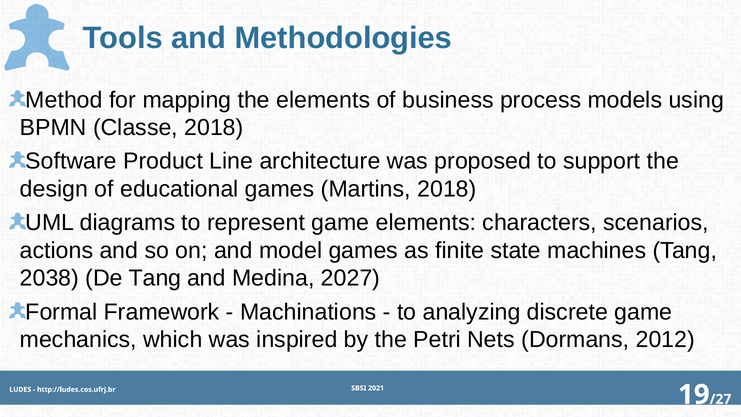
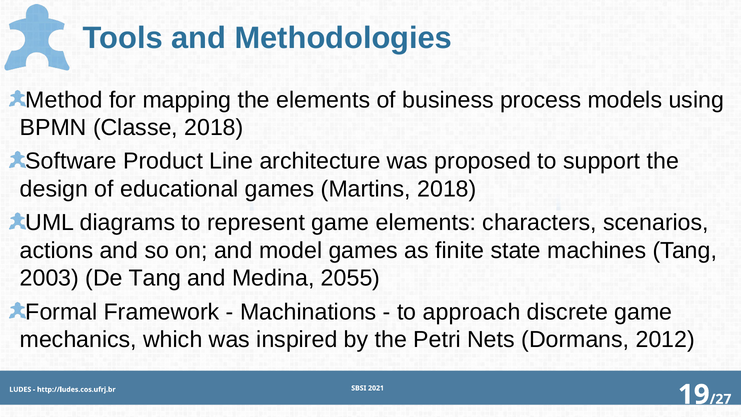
2038: 2038 -> 2003
2027: 2027 -> 2055
analyzing: analyzing -> approach
